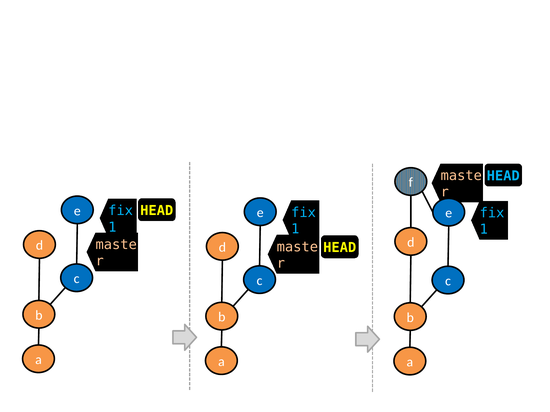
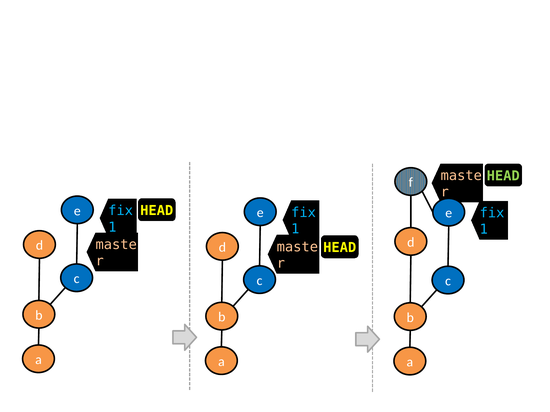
HEAD at (503, 176) colour: light blue -> light green
